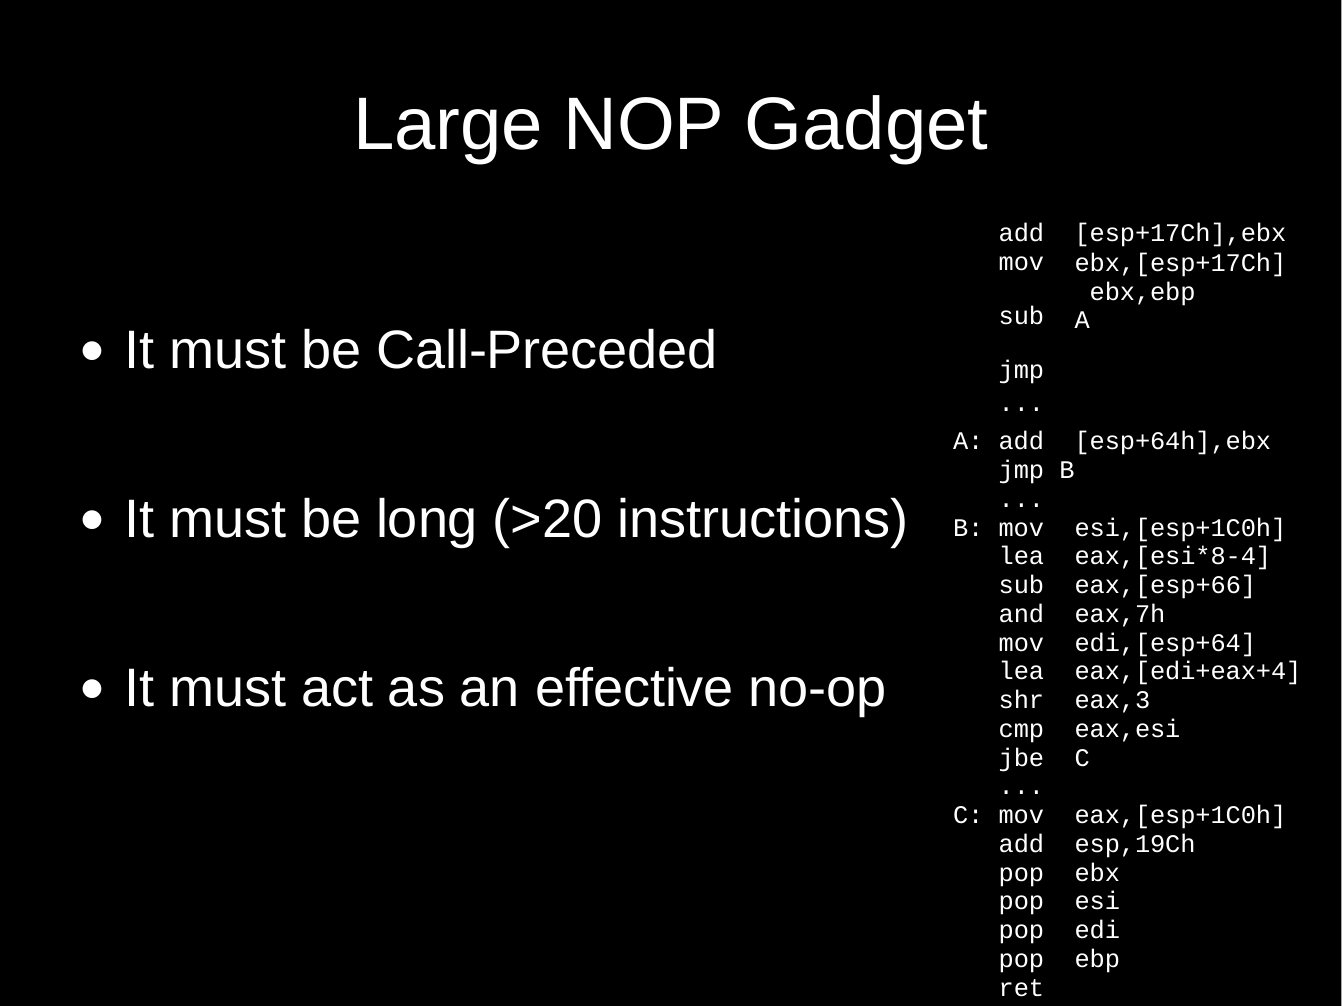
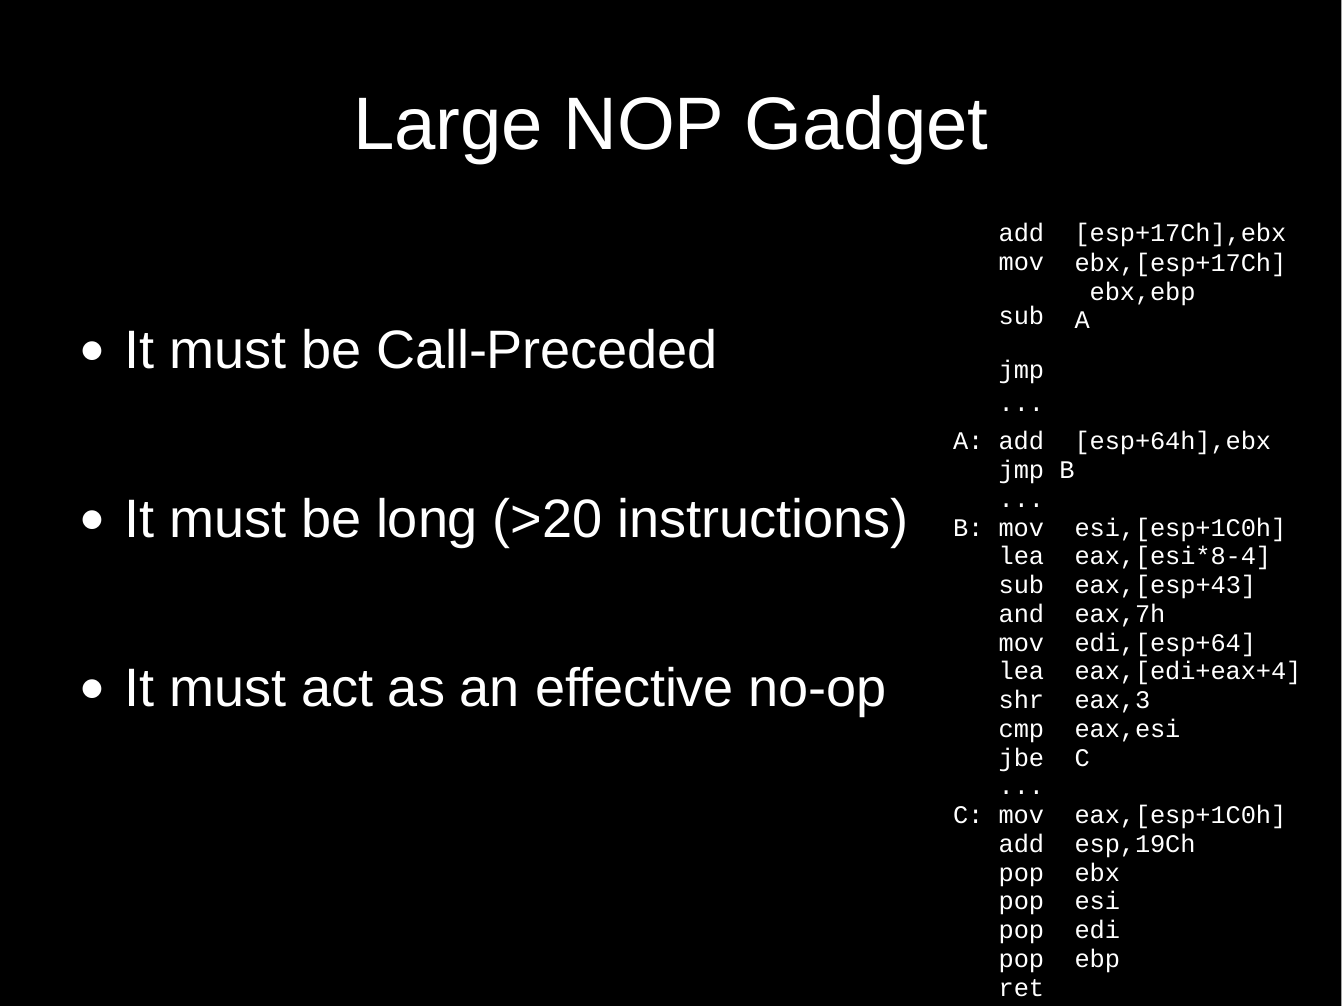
eax,[esp+66: eax,[esp+66 -> eax,[esp+43
